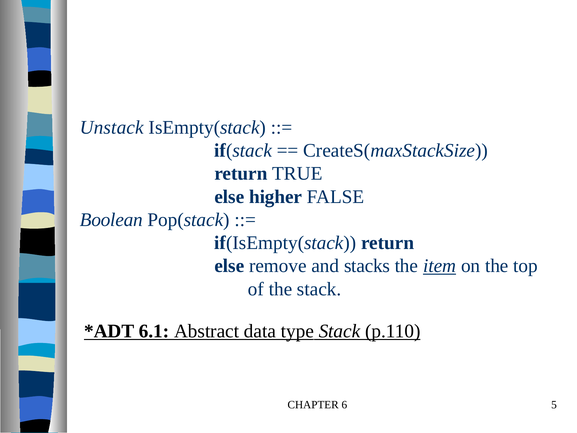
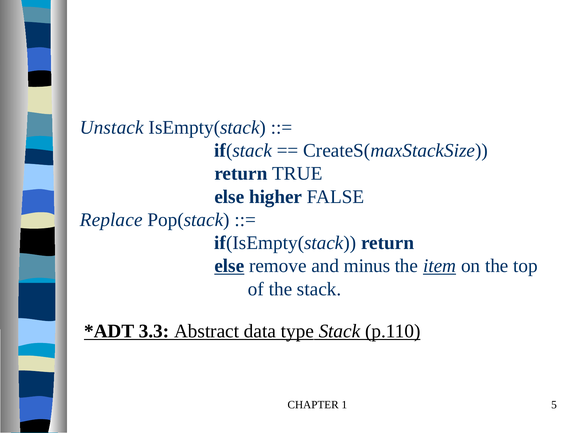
Boolean: Boolean -> Replace
else at (229, 266) underline: none -> present
stacks: stacks -> minus
6.1: 6.1 -> 3.3
6: 6 -> 1
